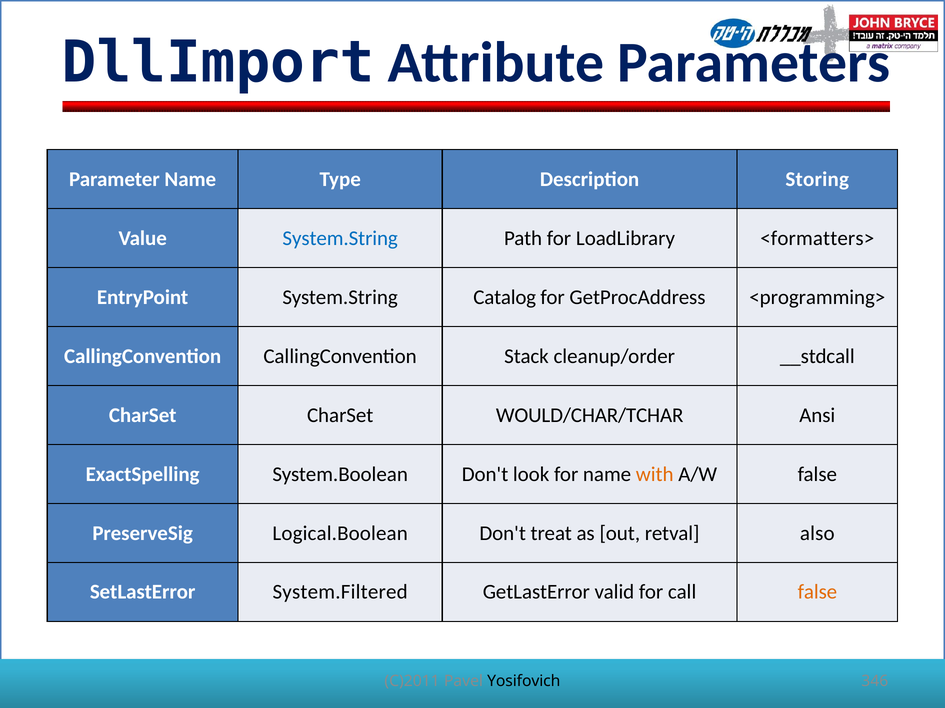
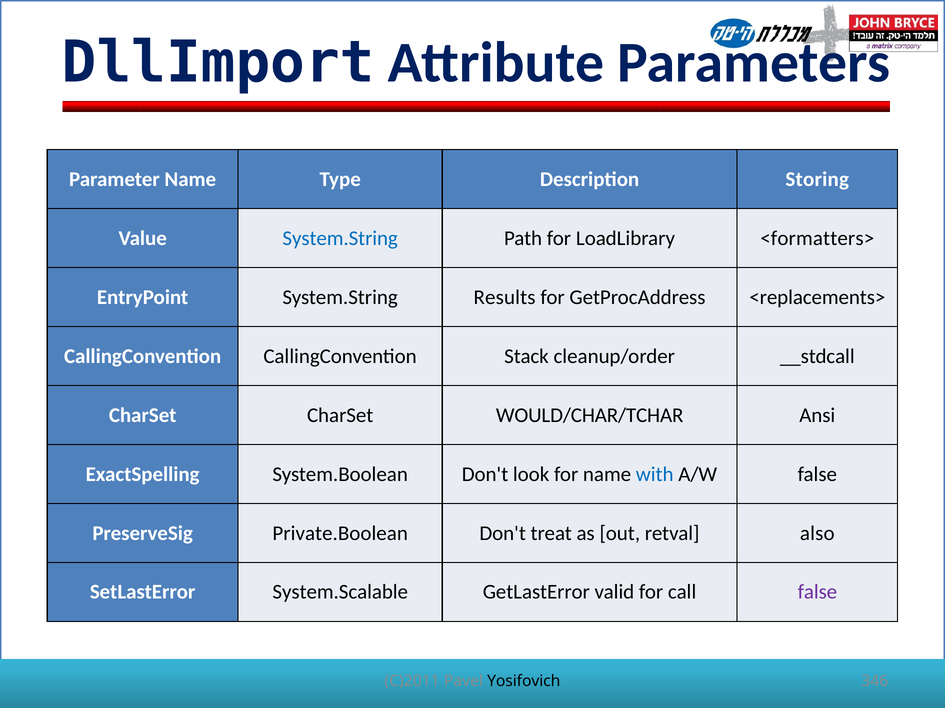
Catalog: Catalog -> Results
<programming>: <programming> -> <replacements>
with colour: orange -> blue
Logical.Boolean: Logical.Boolean -> Private.Boolean
System.Filtered: System.Filtered -> System.Scalable
false at (817, 593) colour: orange -> purple
